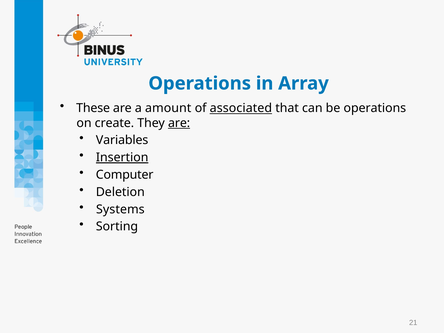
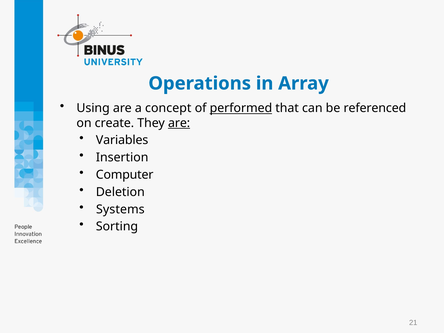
These: These -> Using
amount: amount -> concept
associated: associated -> performed
be operations: operations -> referenced
Insertion underline: present -> none
